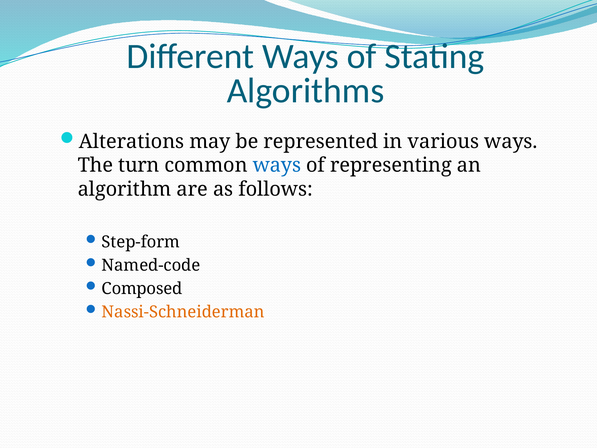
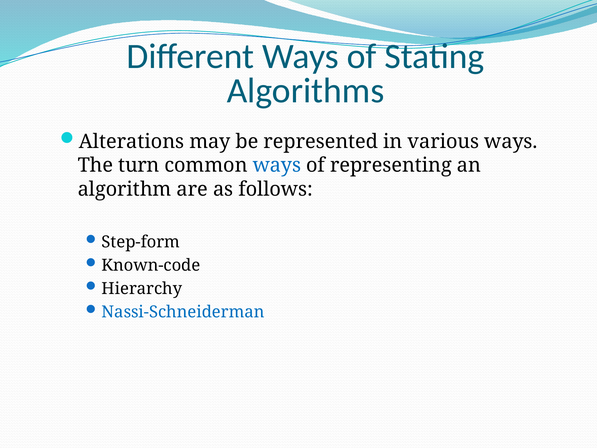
Named-code: Named-code -> Known-code
Composed: Composed -> Hierarchy
Nassi-Schneiderman colour: orange -> blue
